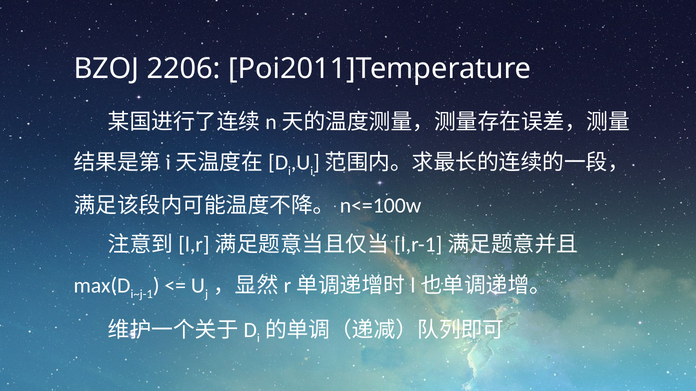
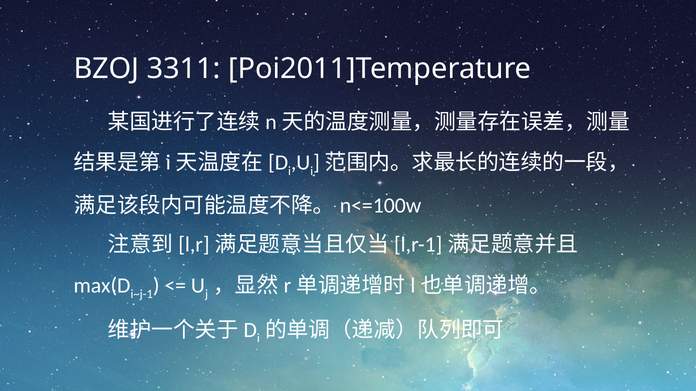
2206: 2206 -> 3311
